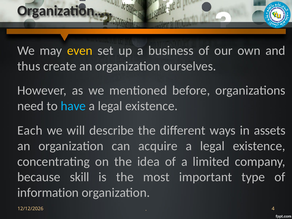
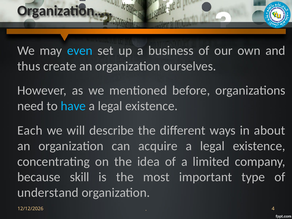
even colour: yellow -> light blue
assets: assets -> about
information: information -> understand
